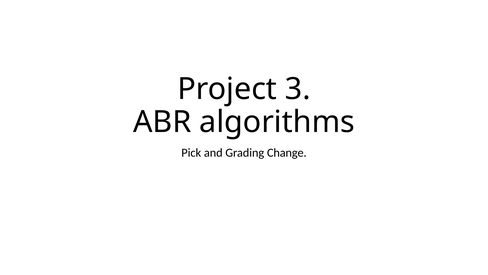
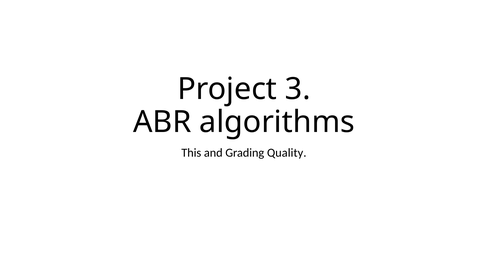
Pick: Pick -> This
Change: Change -> Quality
